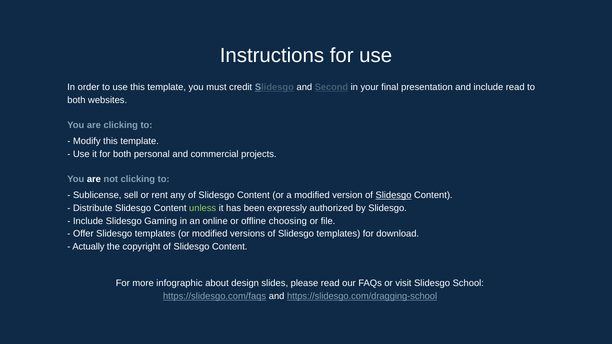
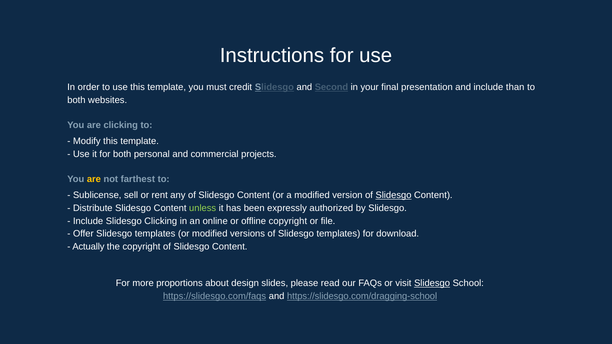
include read: read -> than
are at (94, 179) colour: white -> yellow
not clicking: clicking -> farthest
Slidesgo Gaming: Gaming -> Clicking
offline choosing: choosing -> copyright
infographic: infographic -> proportions
Slidesgo at (432, 284) underline: none -> present
